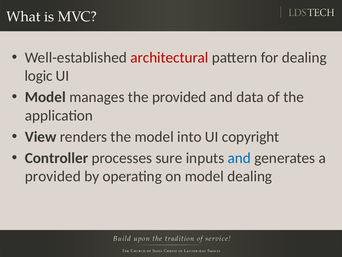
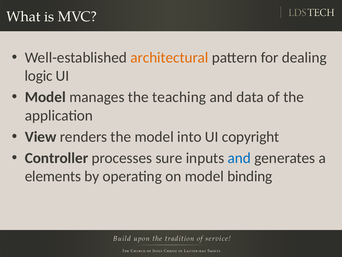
architectural colour: red -> orange
the provided: provided -> teaching
provided at (53, 176): provided -> elements
model dealing: dealing -> binding
